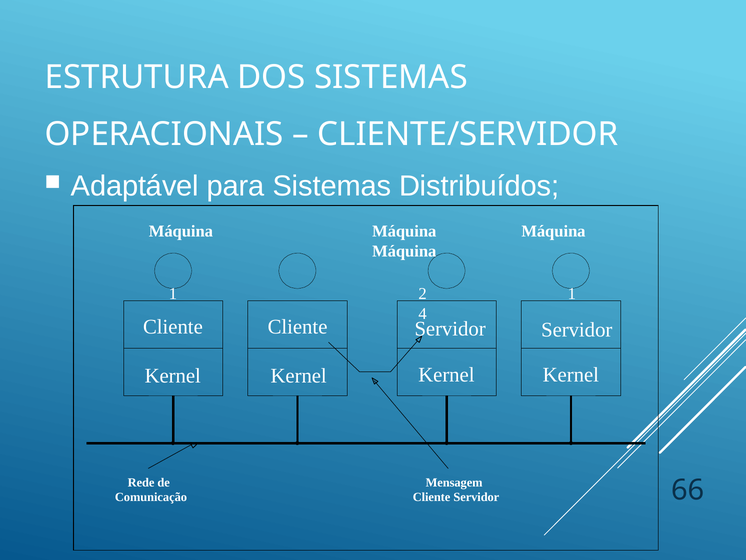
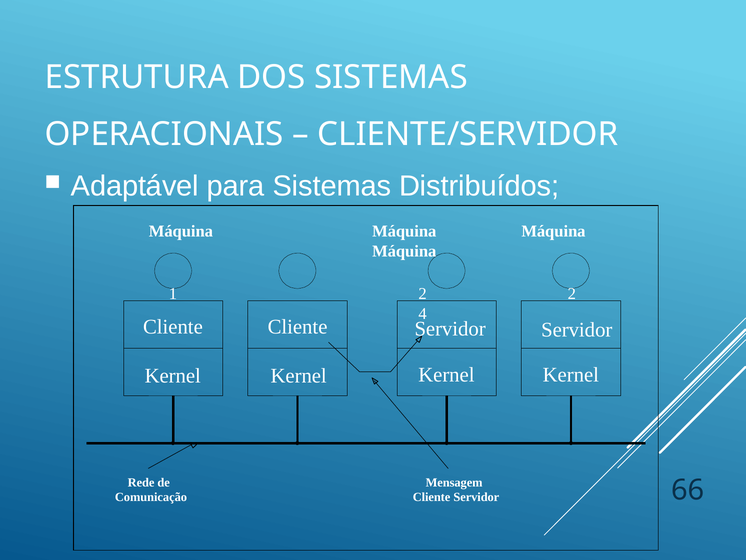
2 1: 1 -> 2
